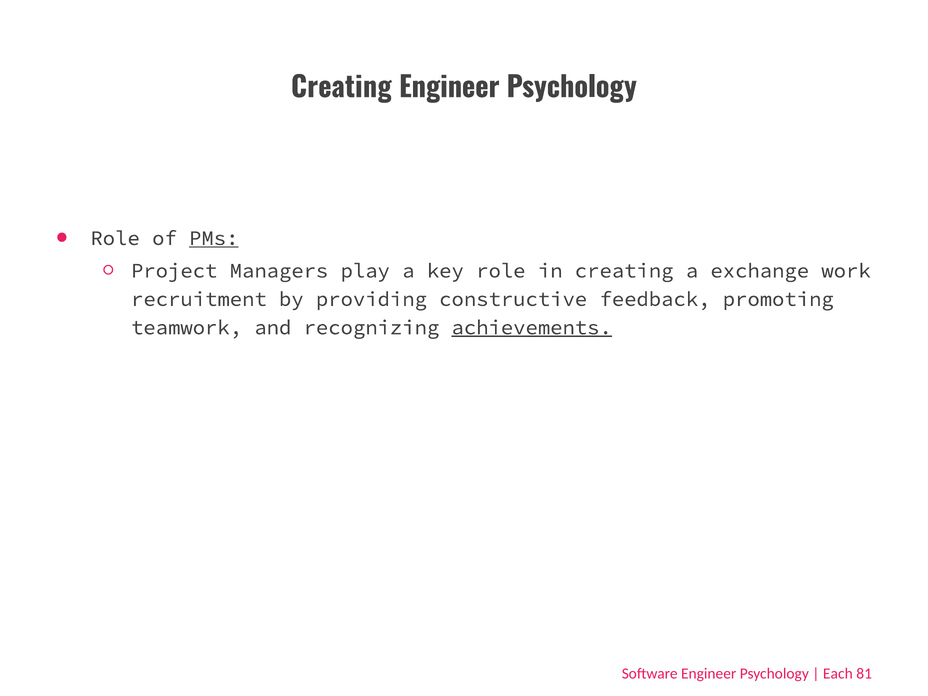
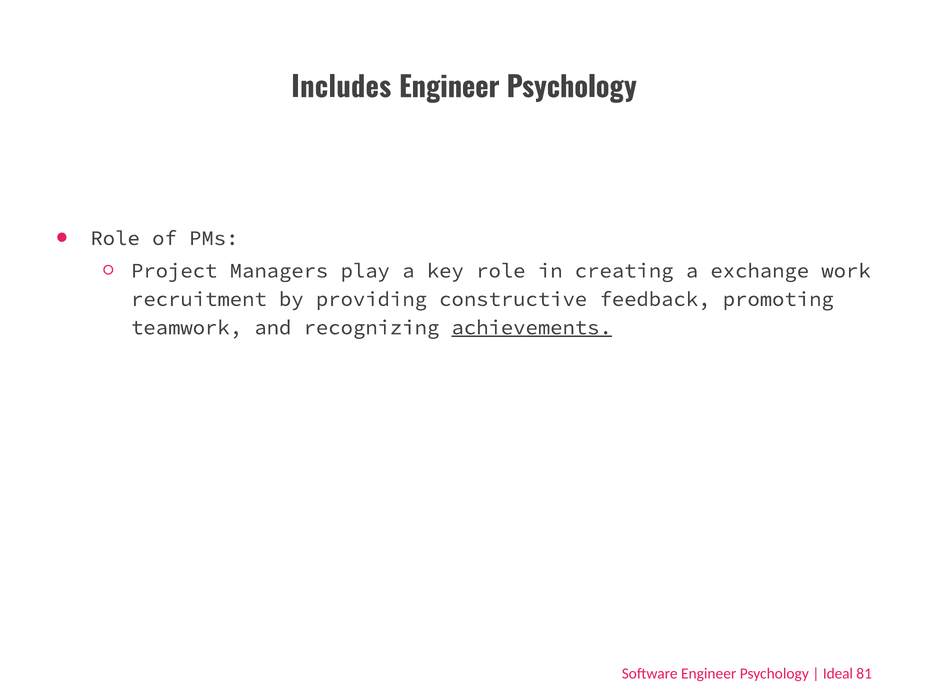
Creating at (341, 88): Creating -> Includes
PMs underline: present -> none
Each: Each -> Ideal
